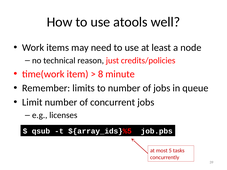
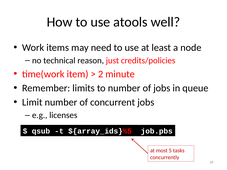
8: 8 -> 2
